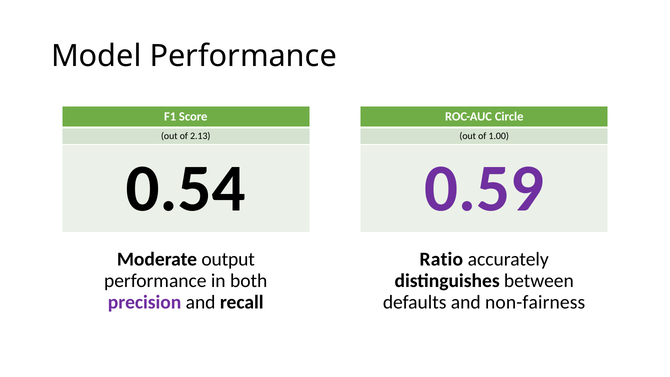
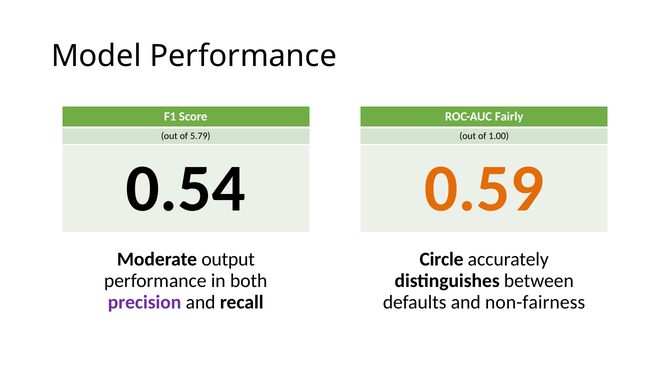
Circle: Circle -> Fairly
2.13: 2.13 -> 5.79
0.59 colour: purple -> orange
Ratio: Ratio -> Circle
